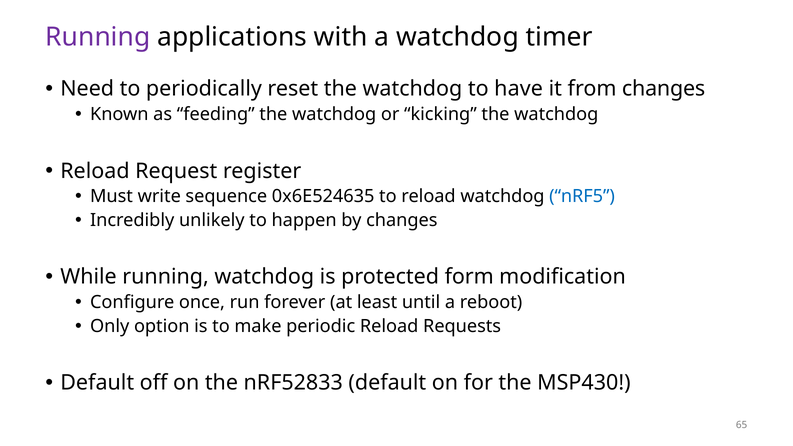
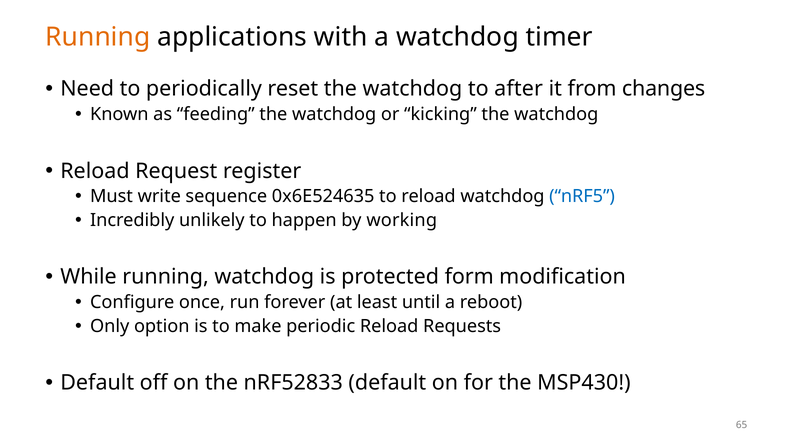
Running at (98, 37) colour: purple -> orange
have: have -> after
by changes: changes -> working
